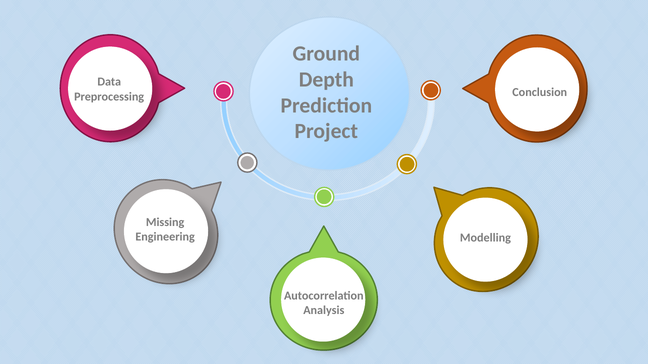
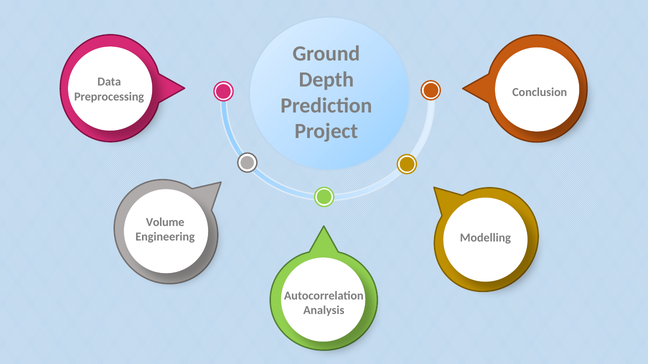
Missing: Missing -> Volume
